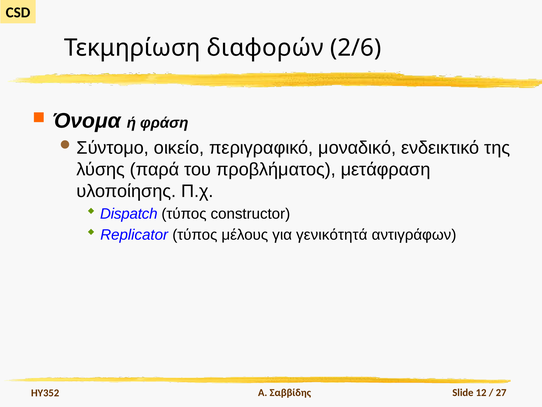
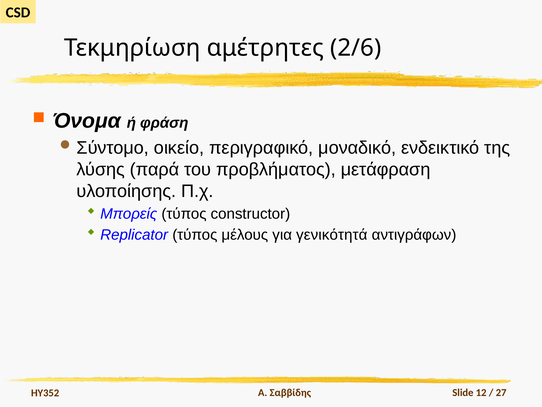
διαφορών: διαφορών -> αμέτρητες
Dispatch: Dispatch -> Μπορείς
